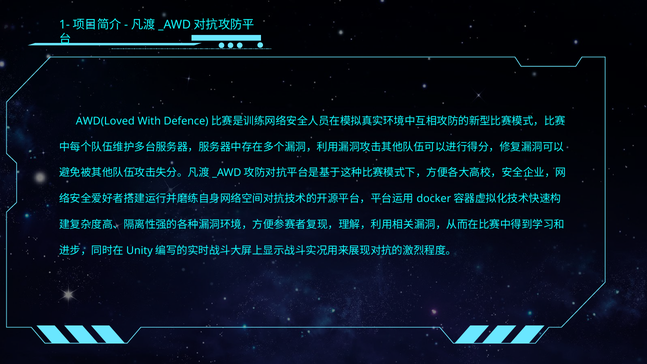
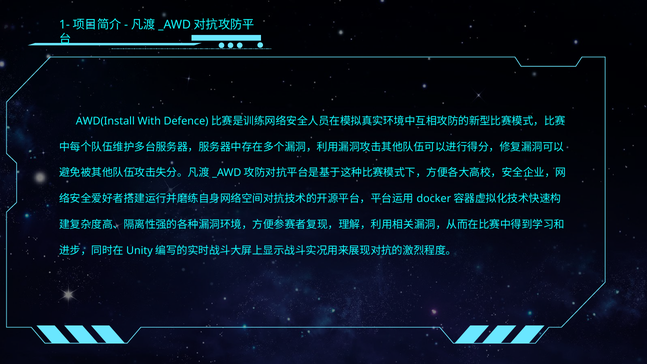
AWD(Loved: AWD(Loved -> AWD(Install
